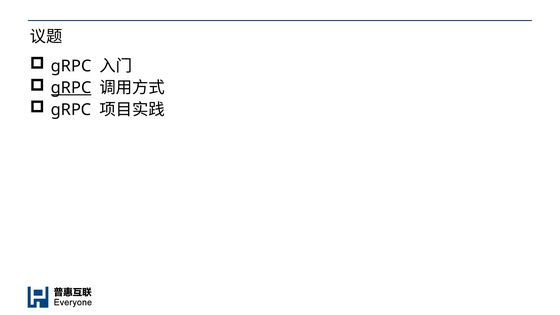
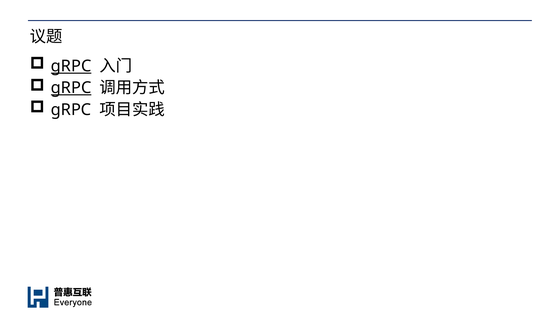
gRPC at (71, 66) underline: none -> present
